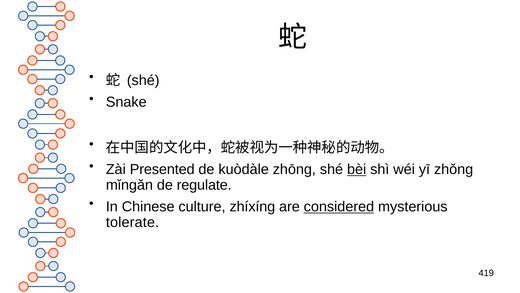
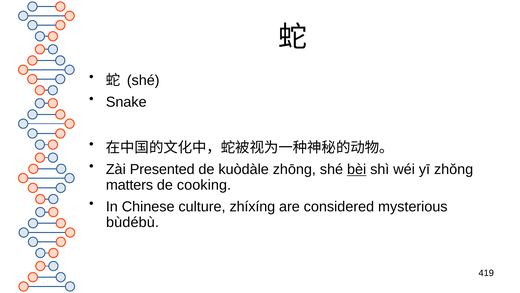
mǐngǎn: mǐngǎn -> matters
regulate: regulate -> cooking
considered underline: present -> none
tolerate: tolerate -> bùdébù
